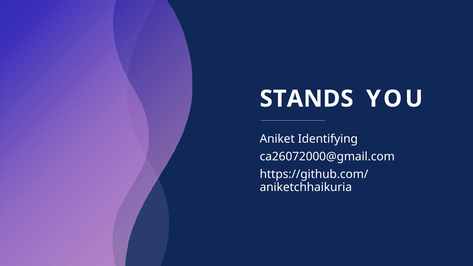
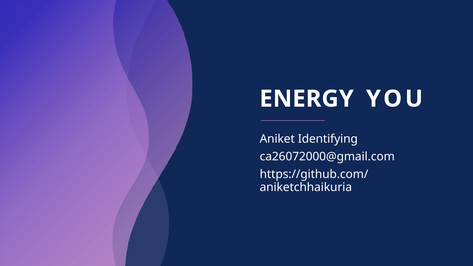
STANDS: STANDS -> ENERGY
